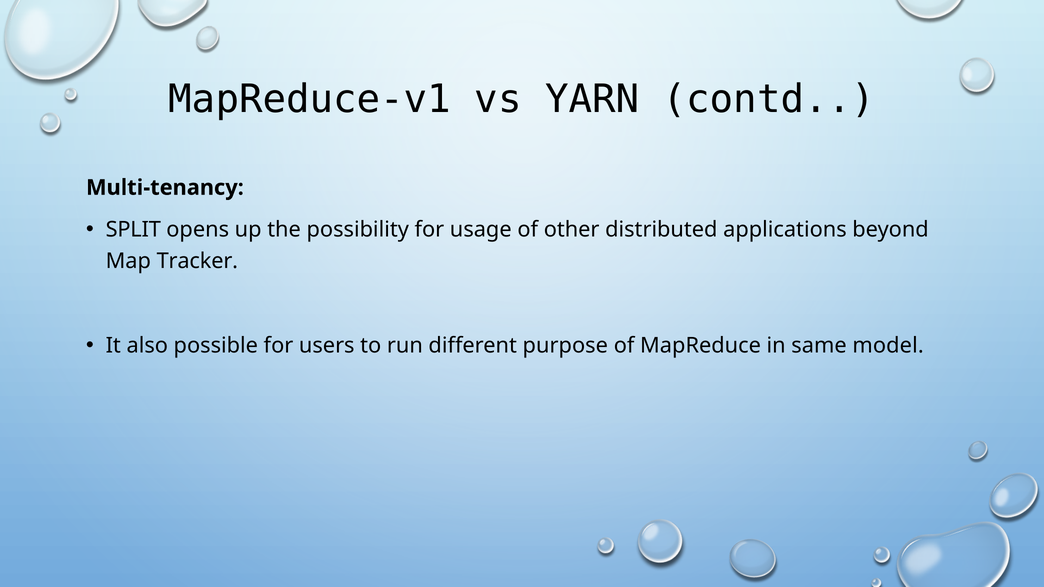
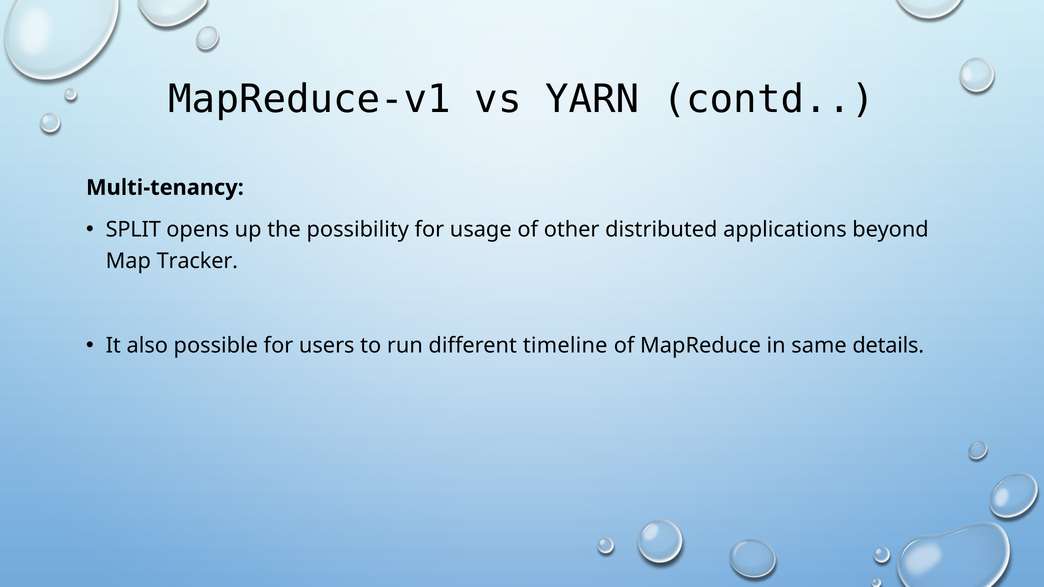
purpose: purpose -> timeline
model: model -> details
